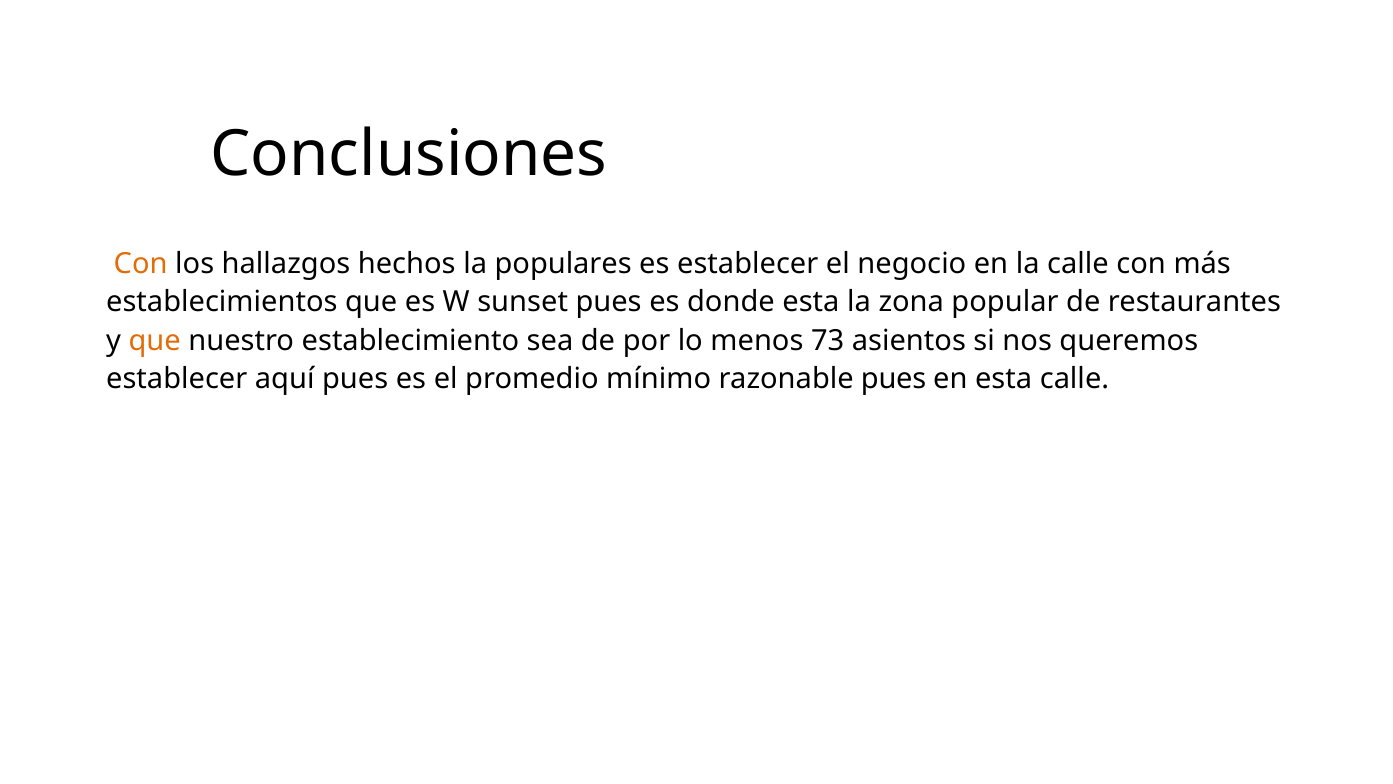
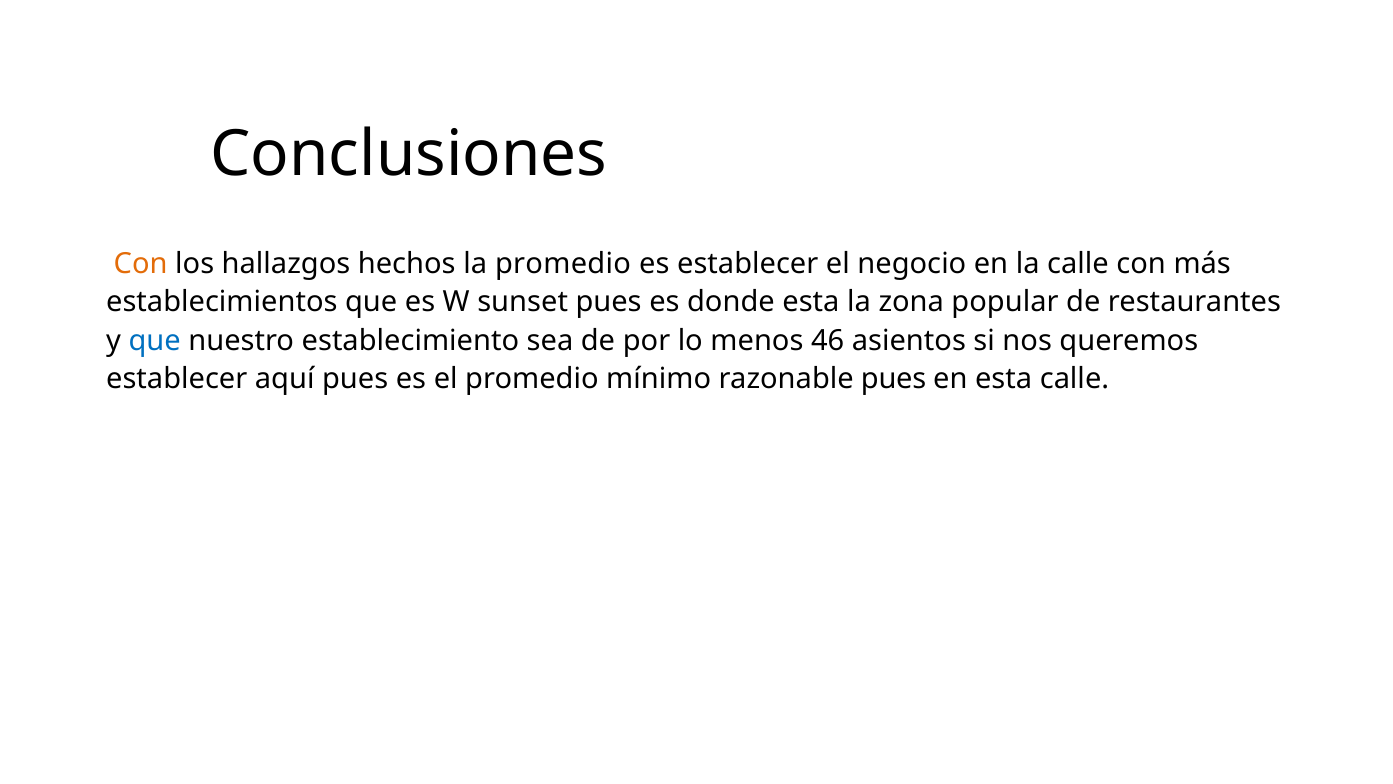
la populares: populares -> promedio
que at (155, 340) colour: orange -> blue
73: 73 -> 46
